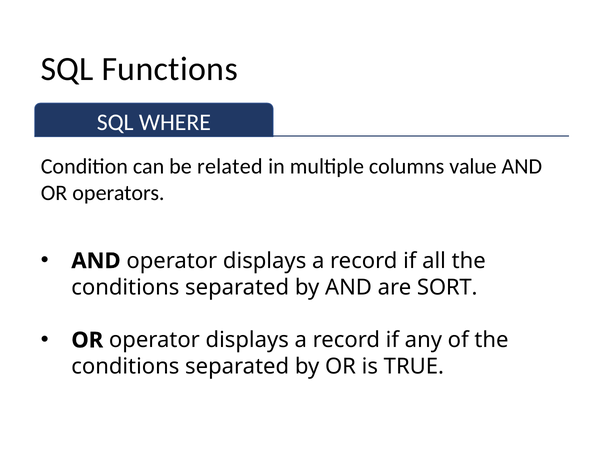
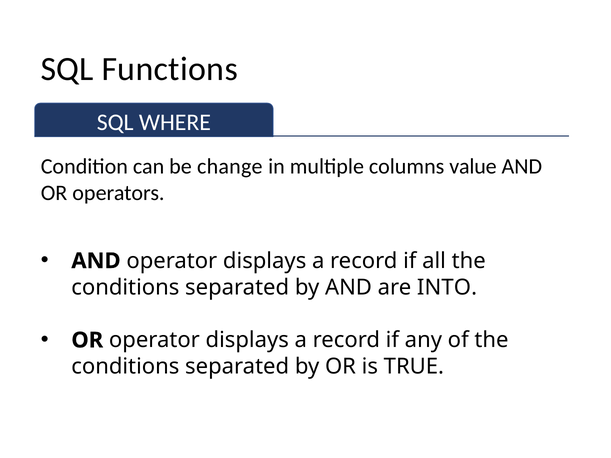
related: related -> change
SORT: SORT -> INTO
